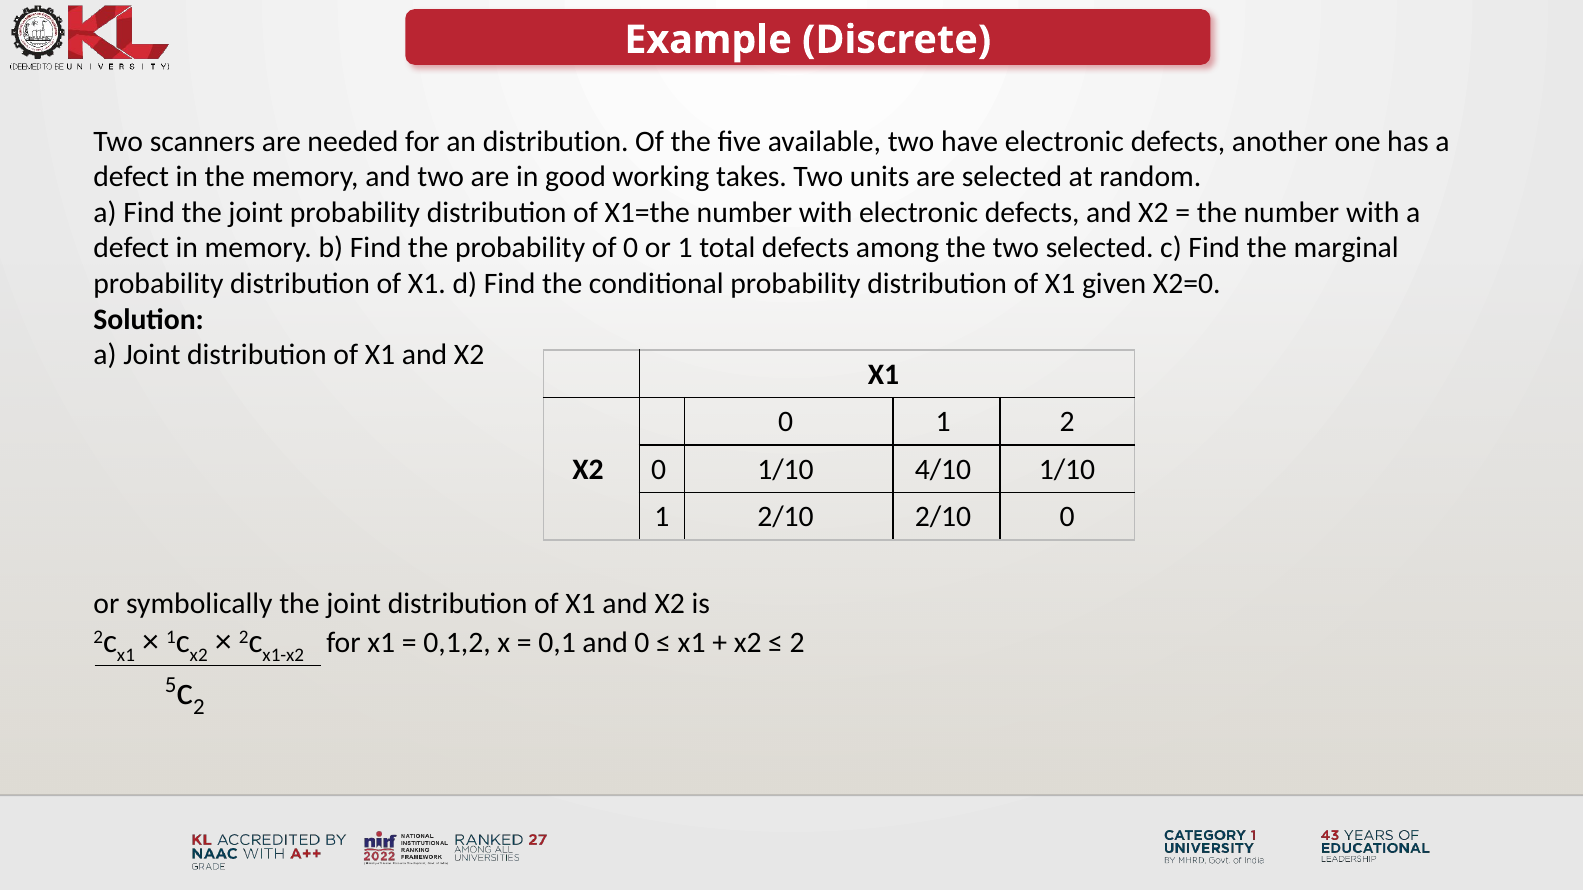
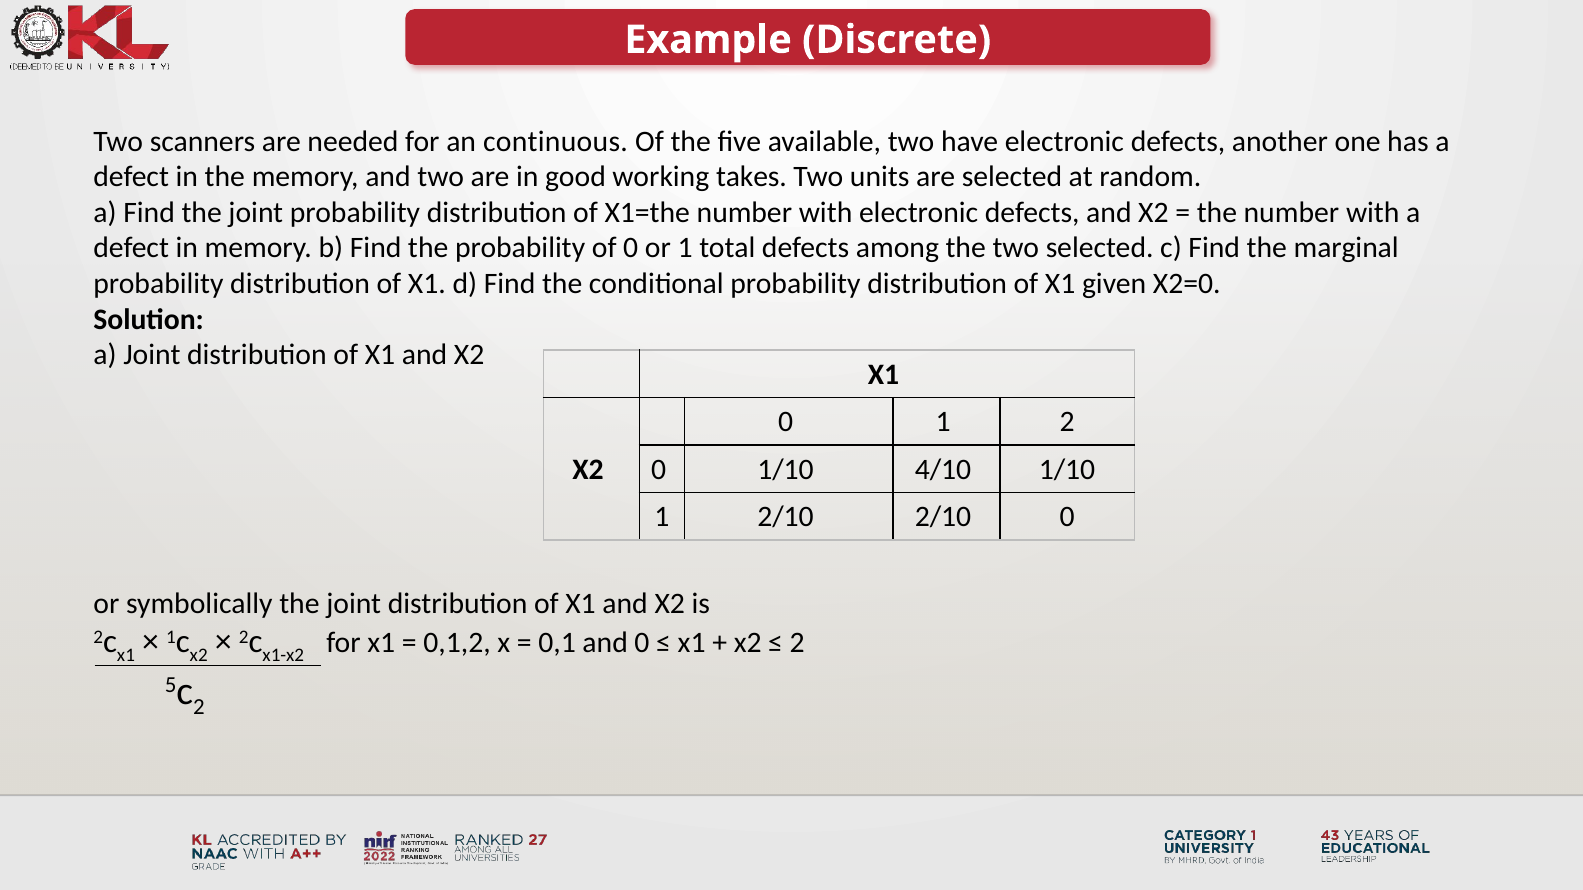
an distribution: distribution -> continuous
